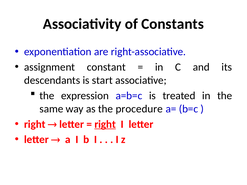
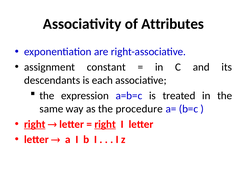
Constants: Constants -> Attributes
start: start -> each
right at (35, 124) underline: none -> present
